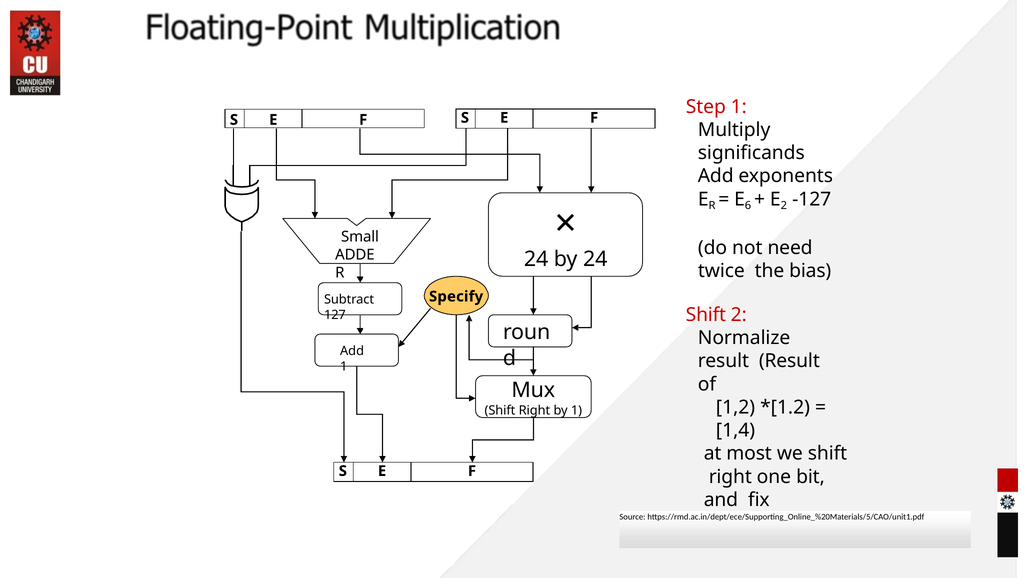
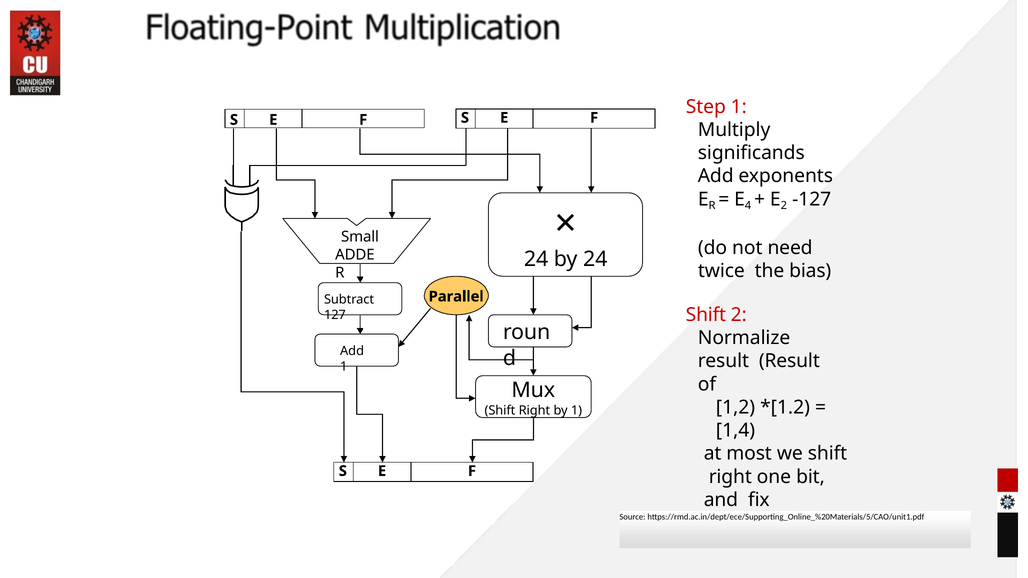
6: 6 -> 4
Specify: Specify -> Parallel
